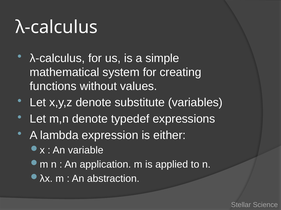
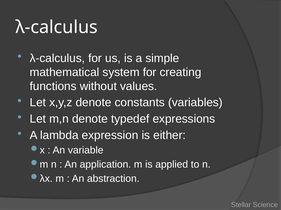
substitute: substitute -> constants
